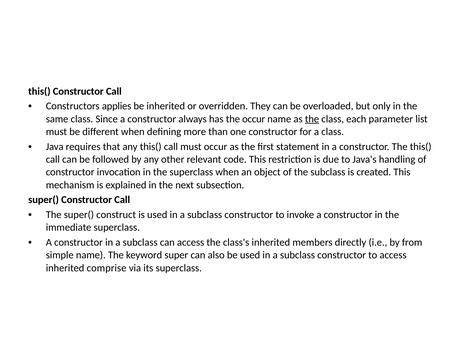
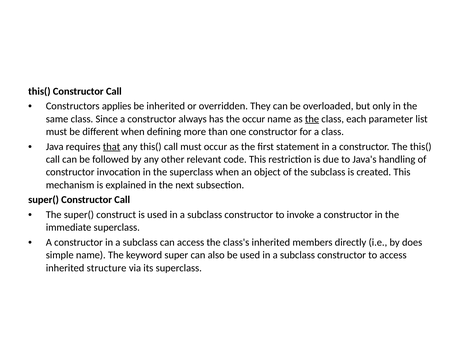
that underline: none -> present
from: from -> does
comprise: comprise -> structure
